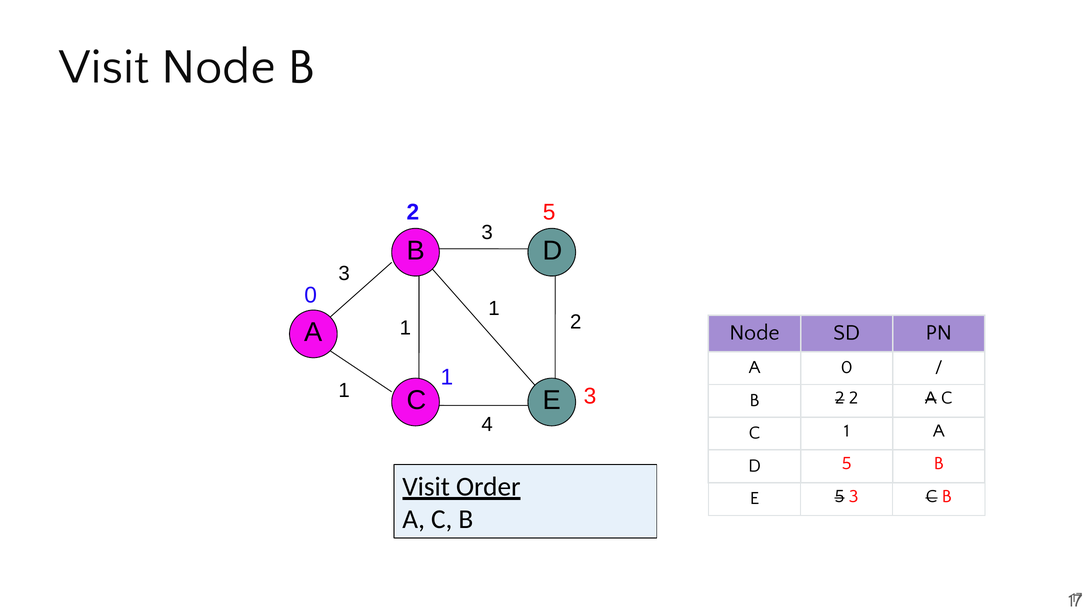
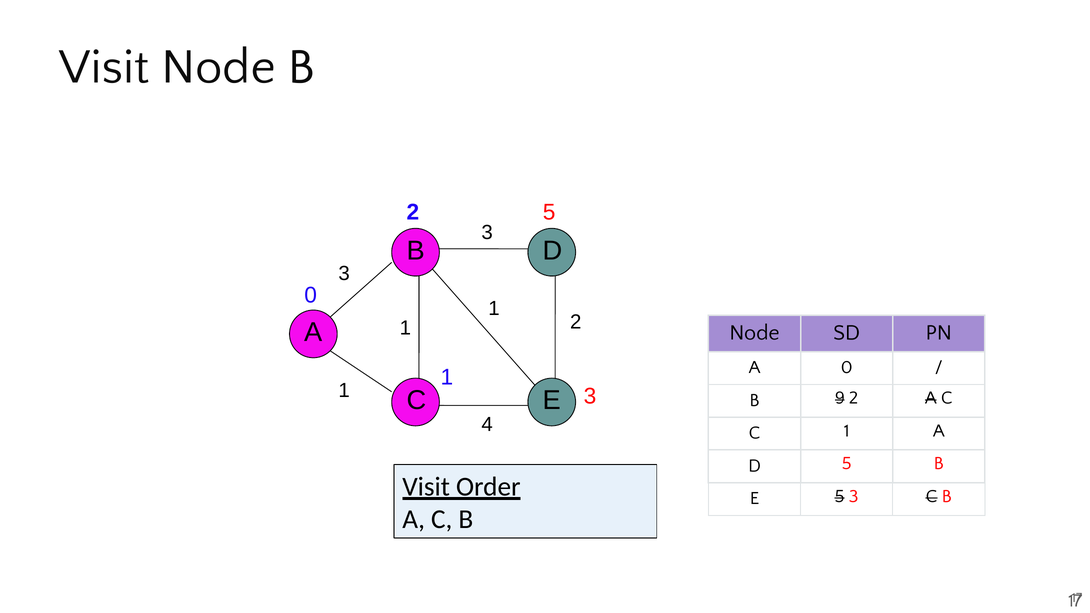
B 2: 2 -> 9
